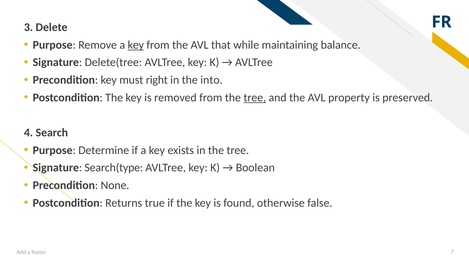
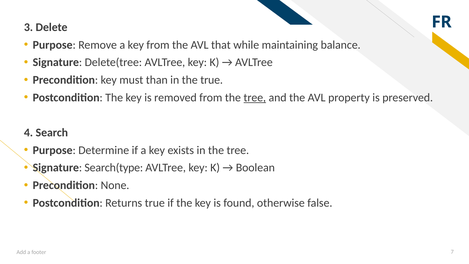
key at (136, 45) underline: present -> none
right: right -> than
the into: into -> true
